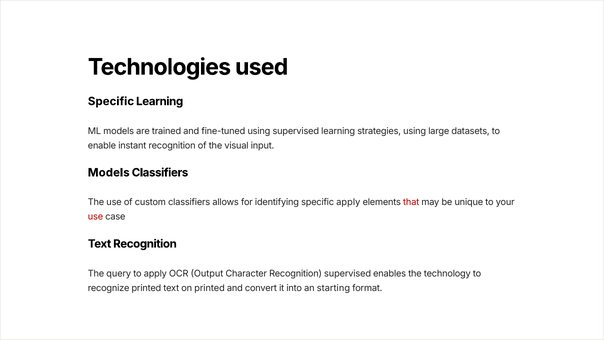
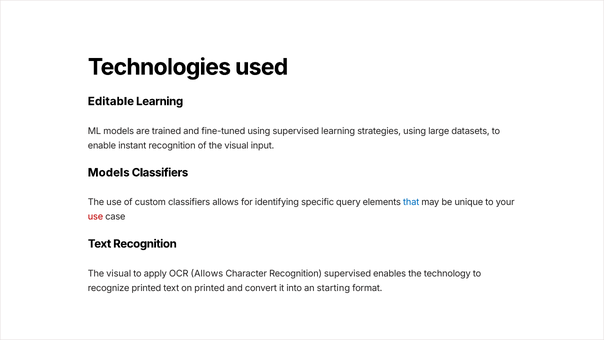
Specific at (111, 101): Specific -> Editable
specific apply: apply -> query
that colour: red -> blue
query at (119, 273): query -> visual
OCR Output: Output -> Allows
